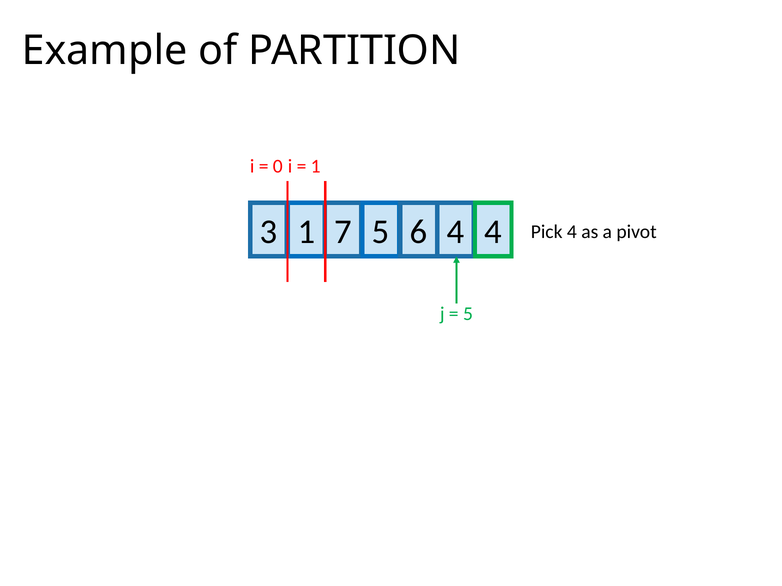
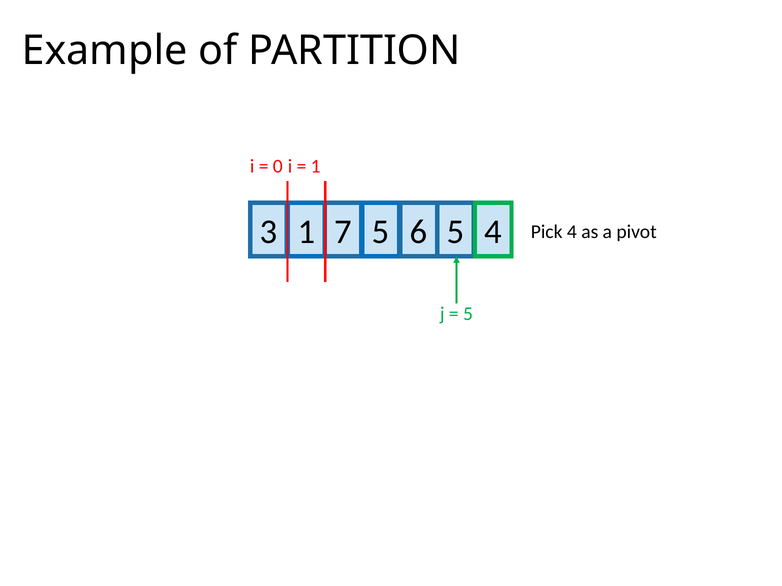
6 4: 4 -> 5
